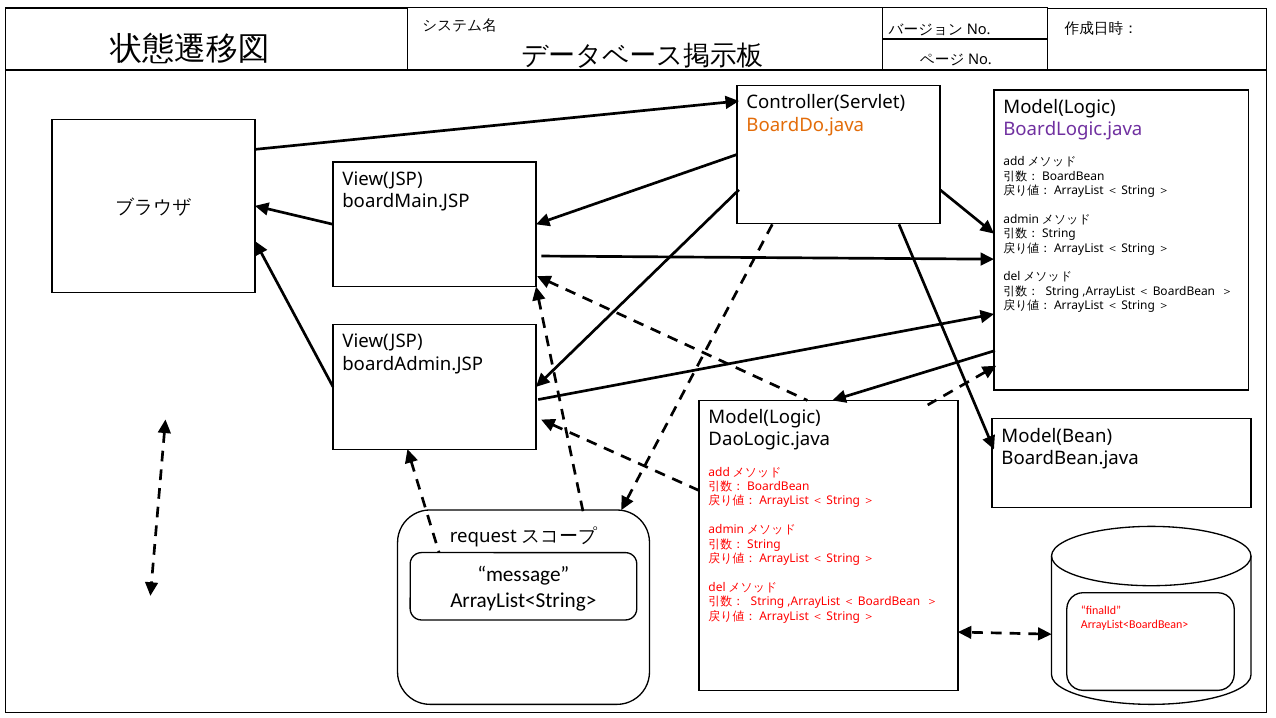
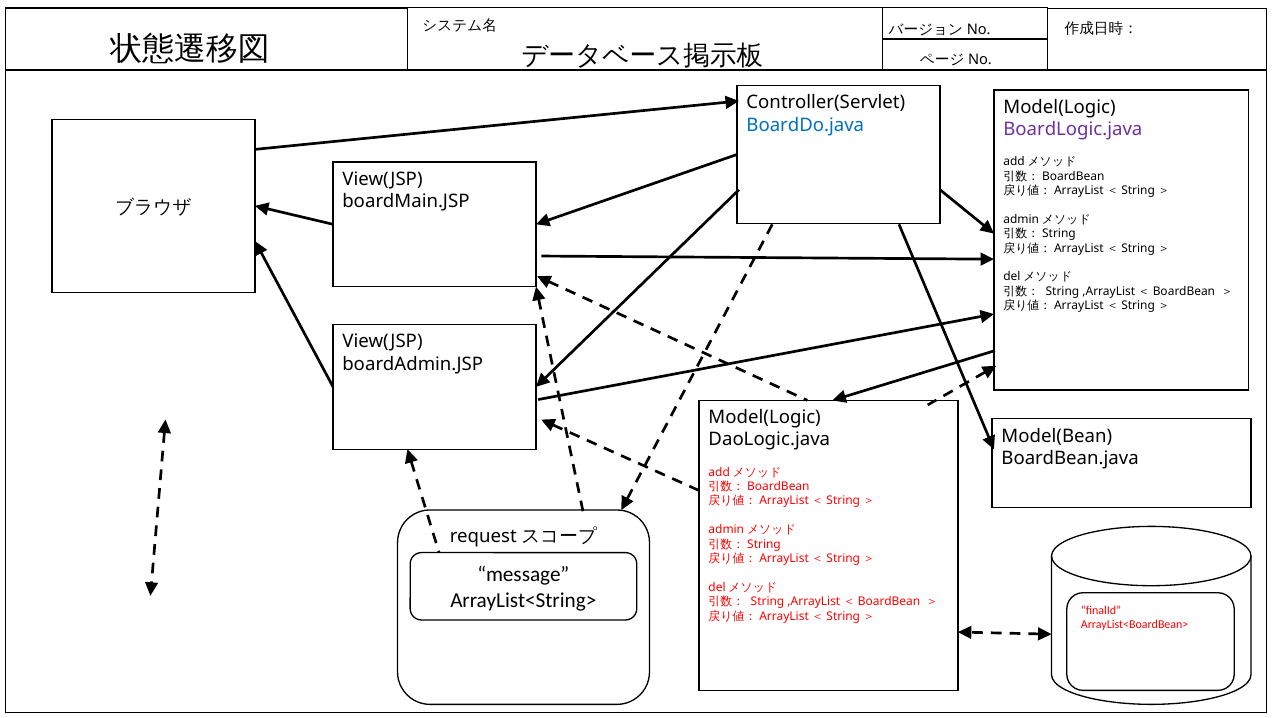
BoardDo.java colour: orange -> blue
